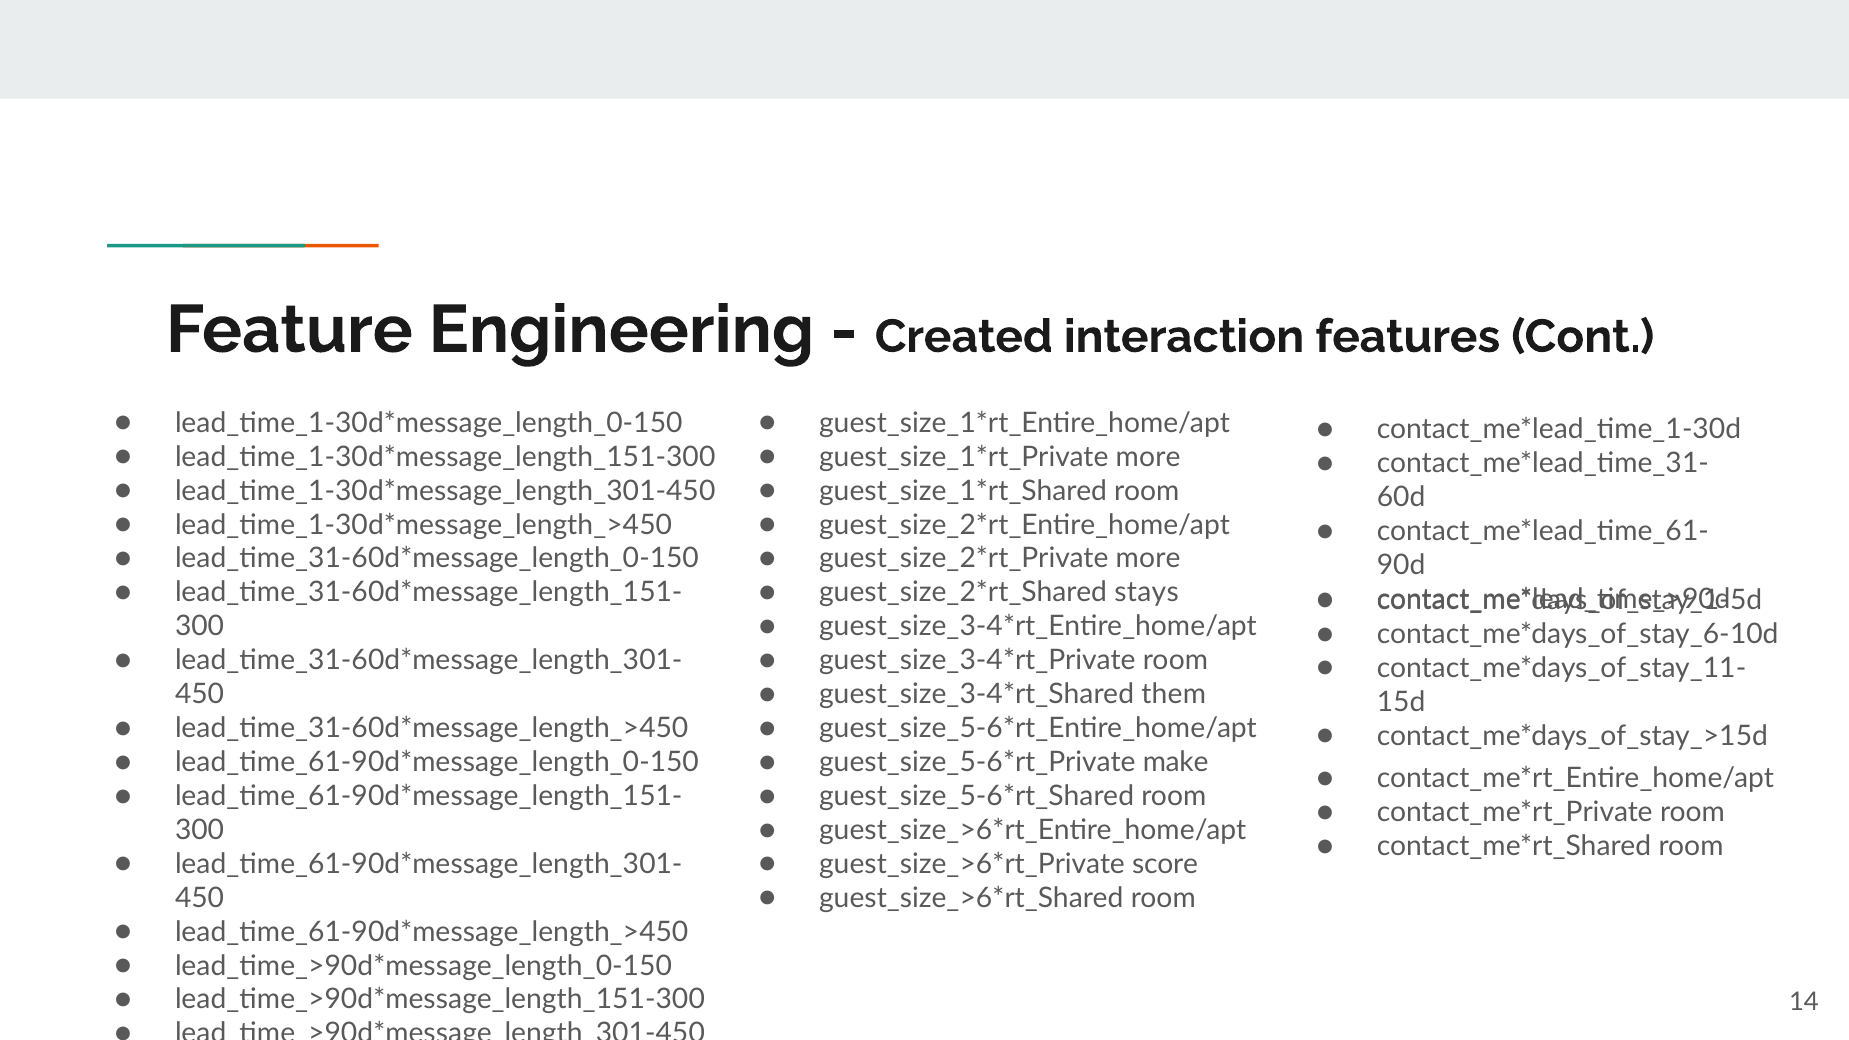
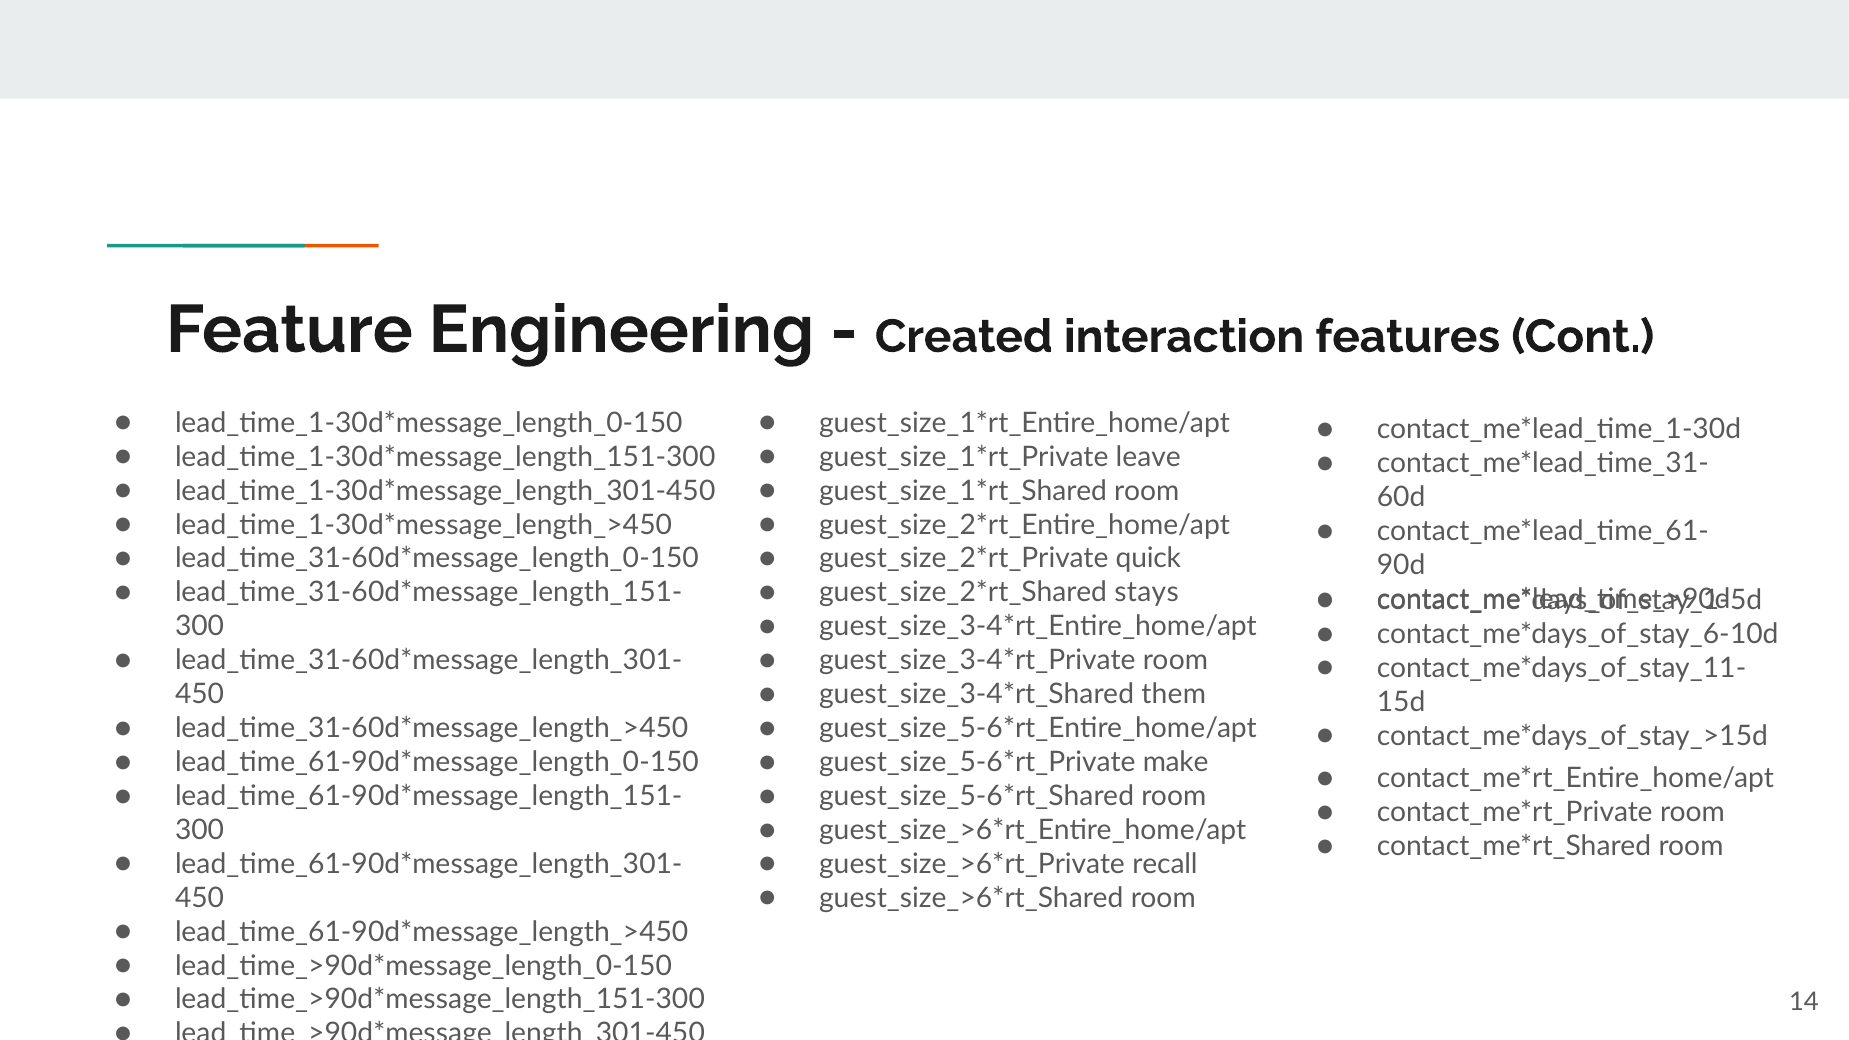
more at (1148, 457): more -> leave
more at (1148, 559): more -> quick
score: score -> recall
